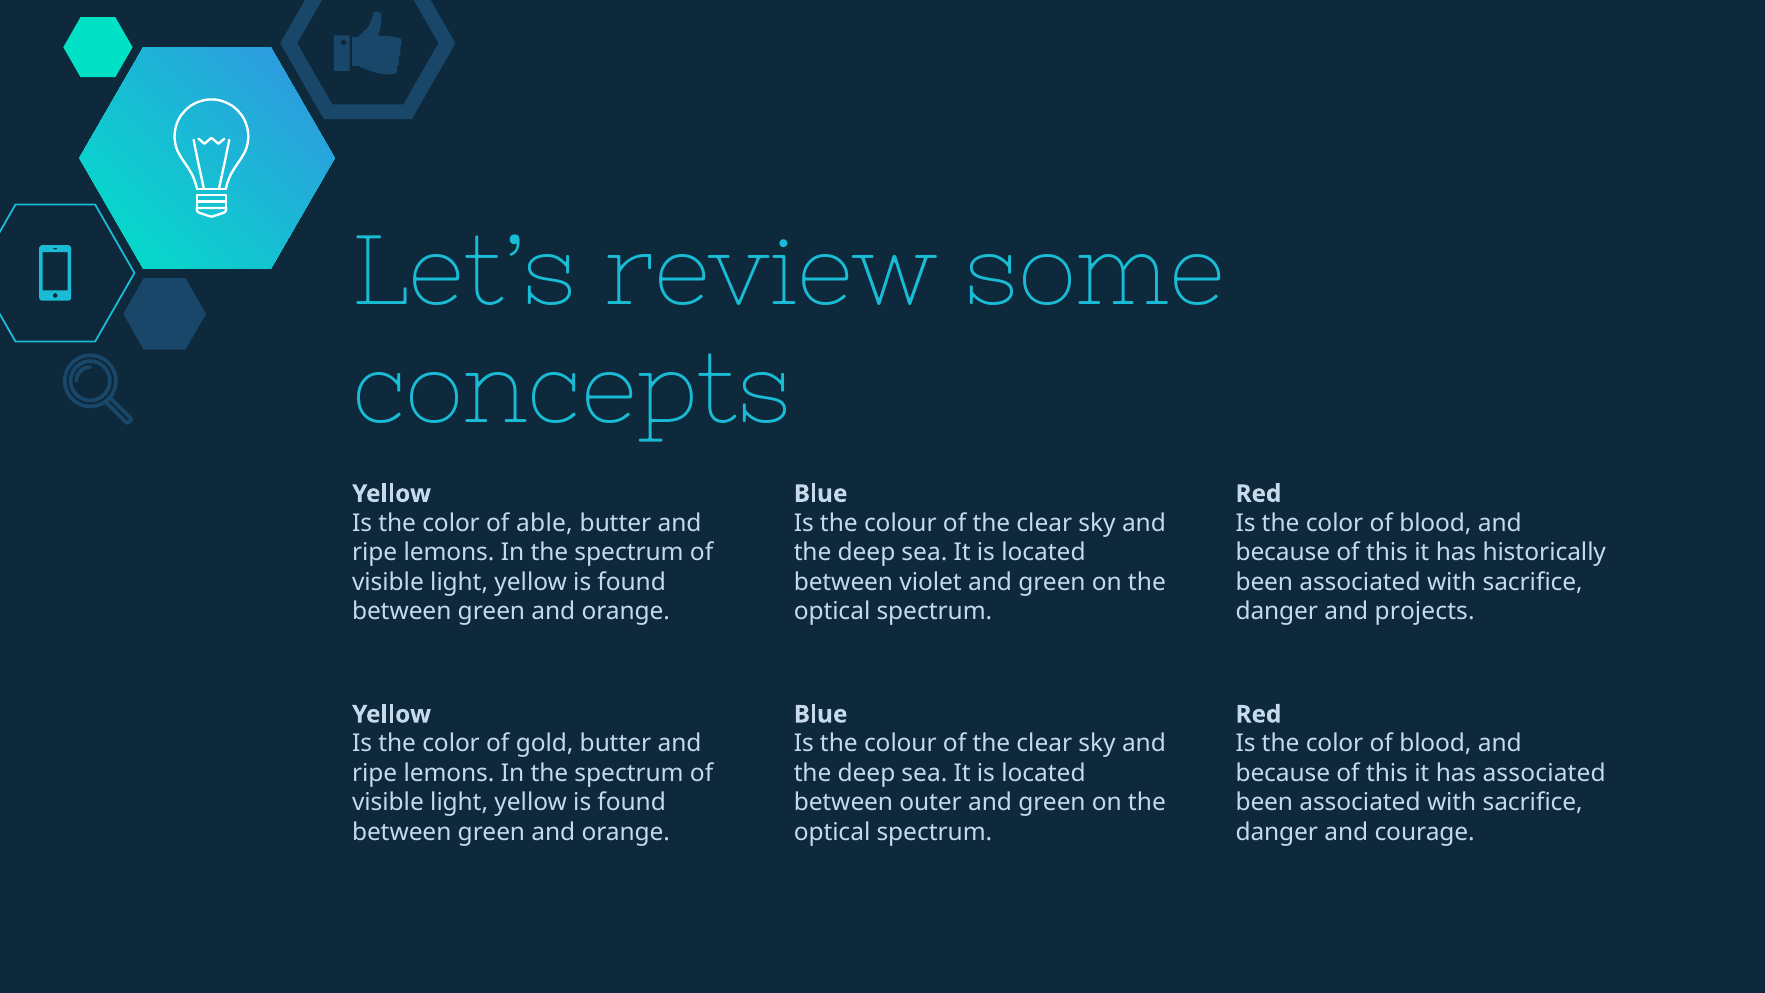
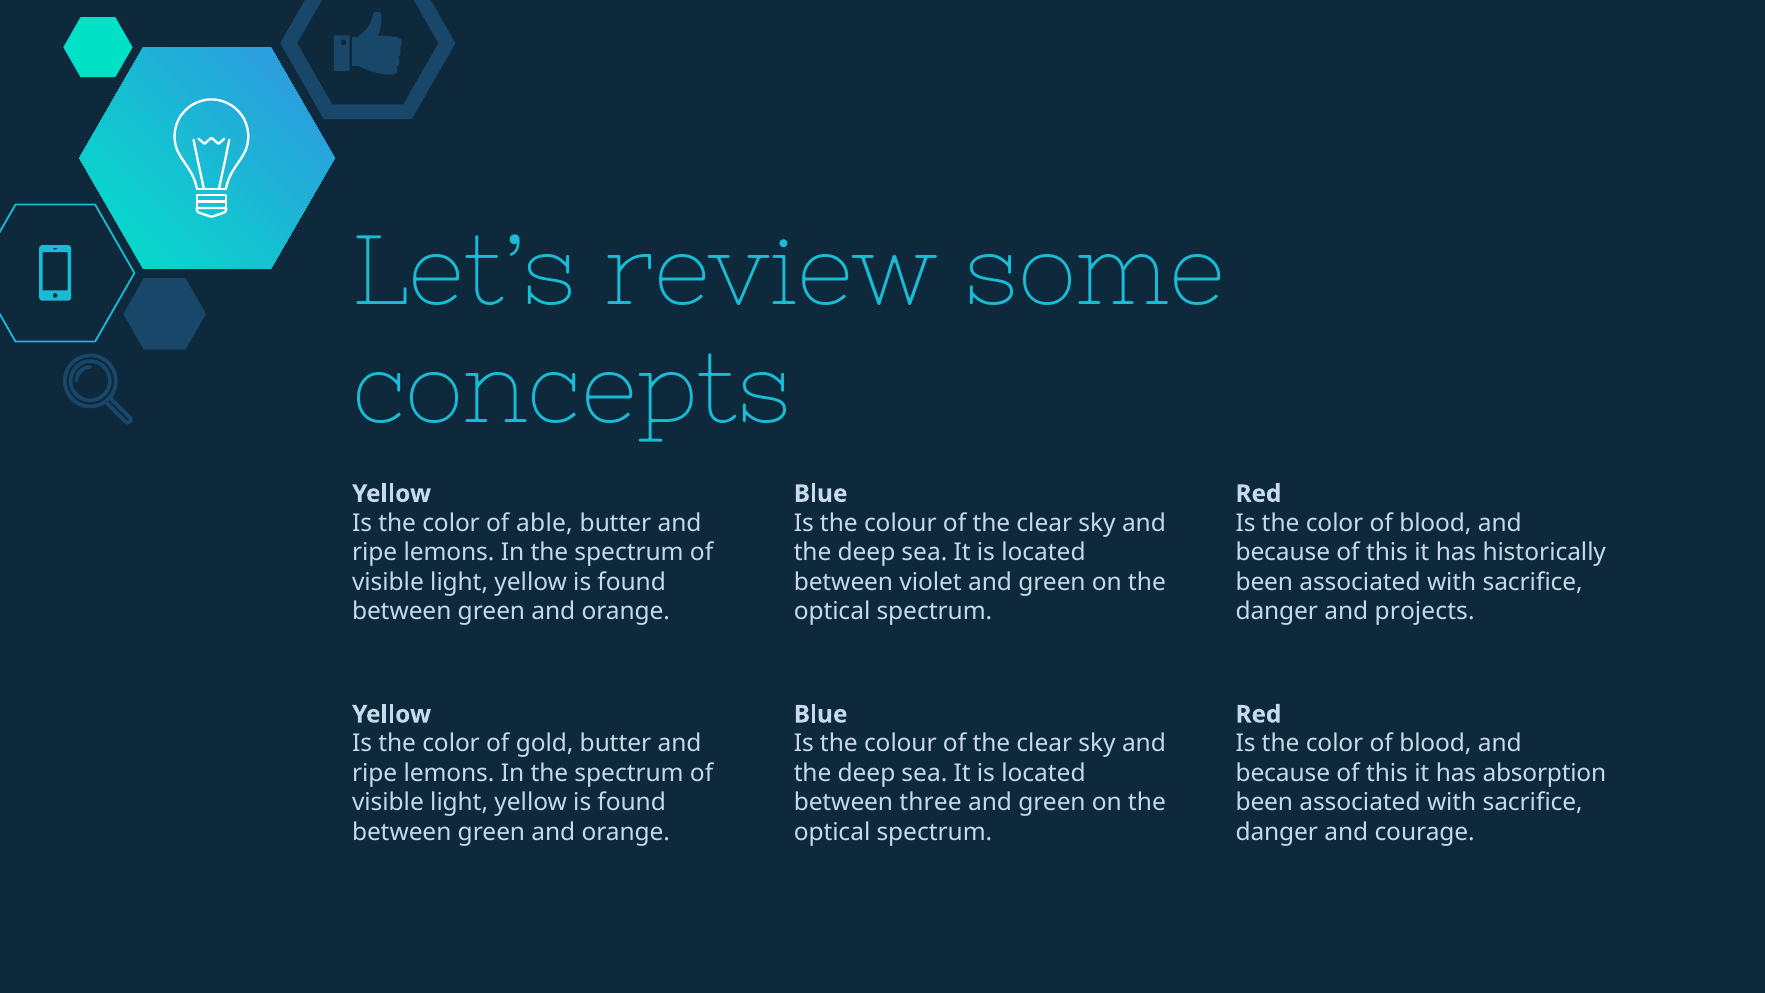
has associated: associated -> absorption
outer: outer -> three
